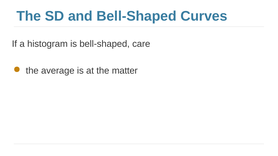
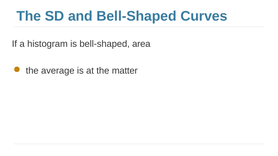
care: care -> area
